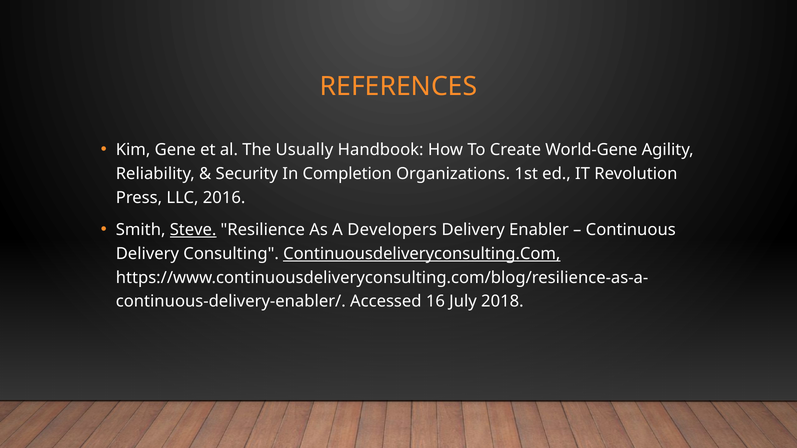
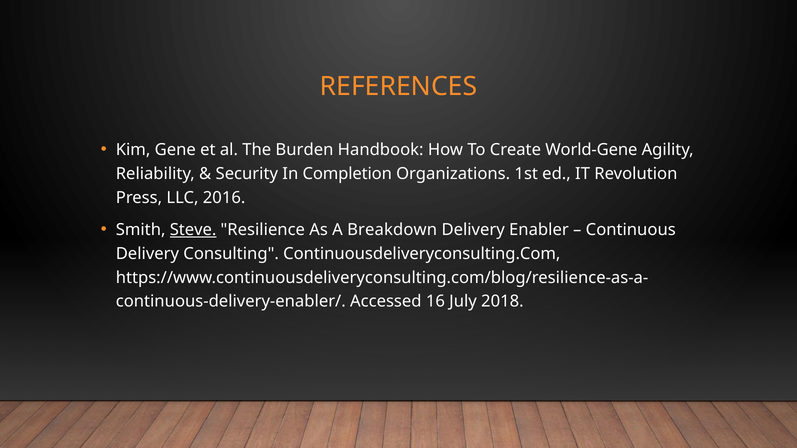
Usually: Usually -> Burden
Developers: Developers -> Breakdown
Continuousdeliveryconsulting.Com underline: present -> none
